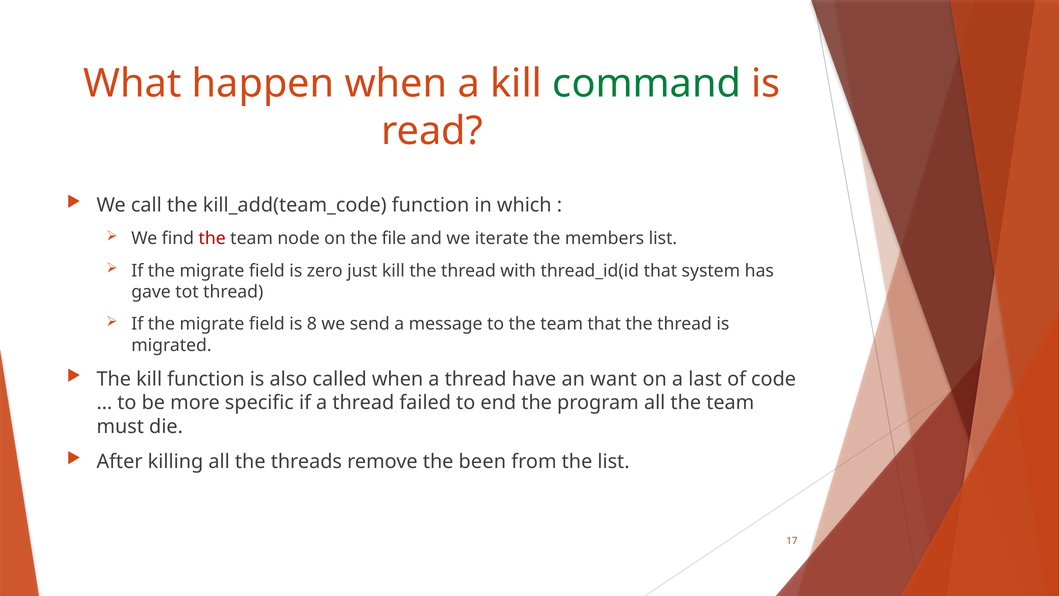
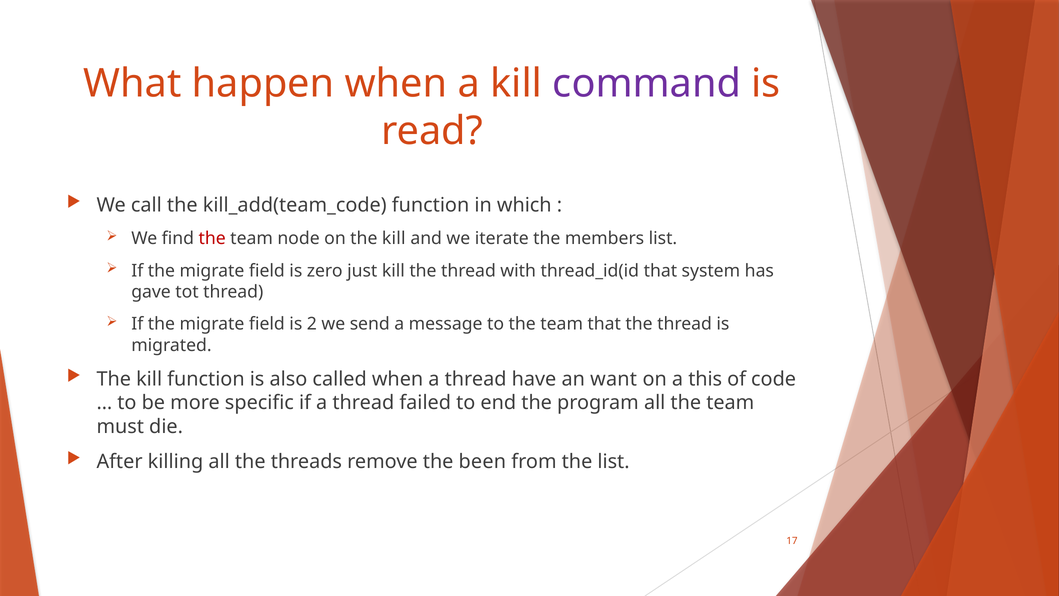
command colour: green -> purple
on the file: file -> kill
8: 8 -> 2
last: last -> this
